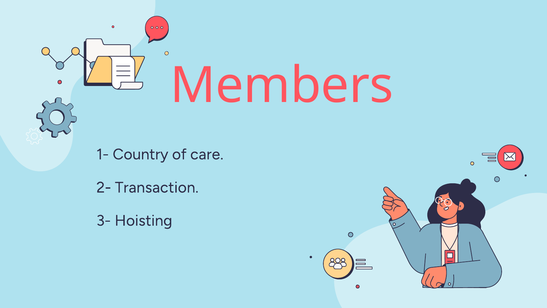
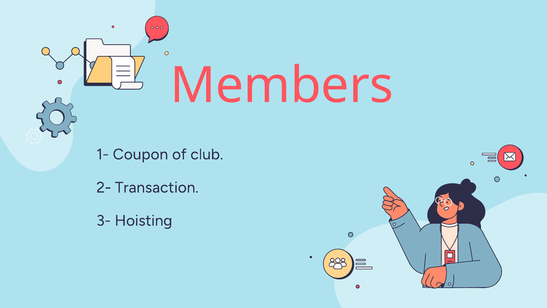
Country: Country -> Coupon
care: care -> club
